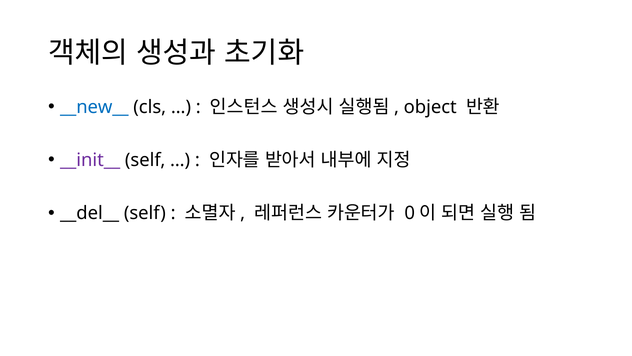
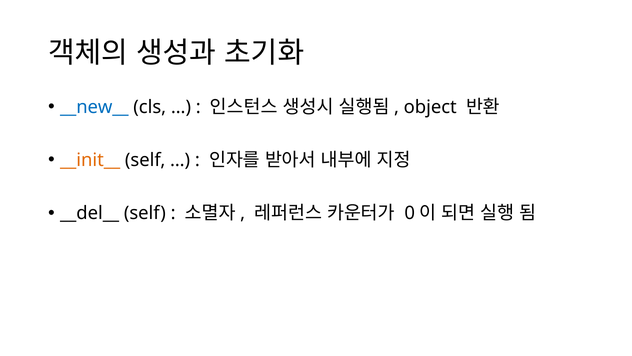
__init__ colour: purple -> orange
